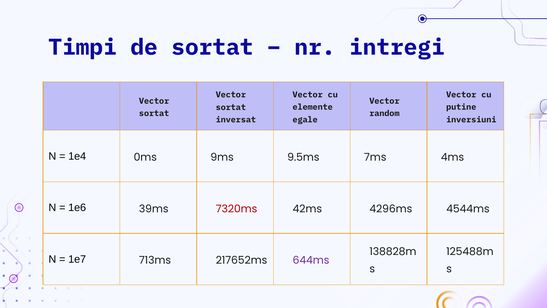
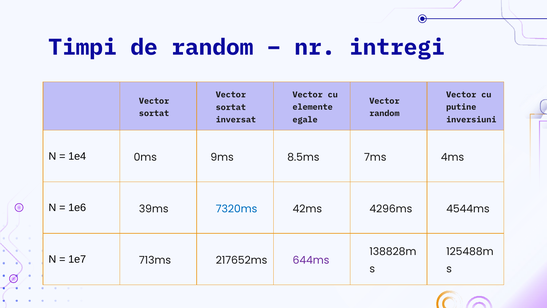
de sortat: sortat -> random
9.5ms: 9.5ms -> 8.5ms
7320ms colour: red -> blue
